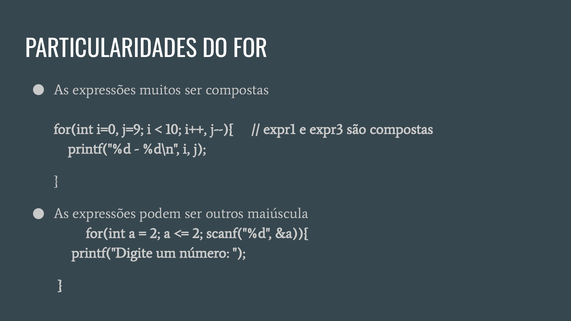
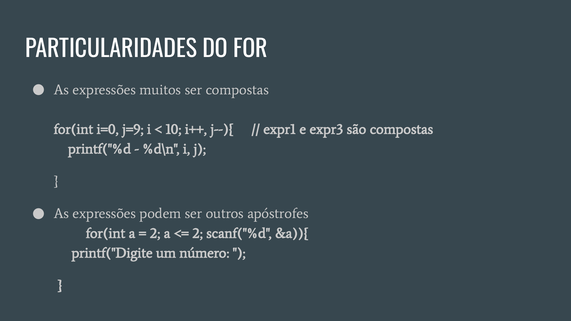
maiúscula: maiúscula -> apóstrofes
